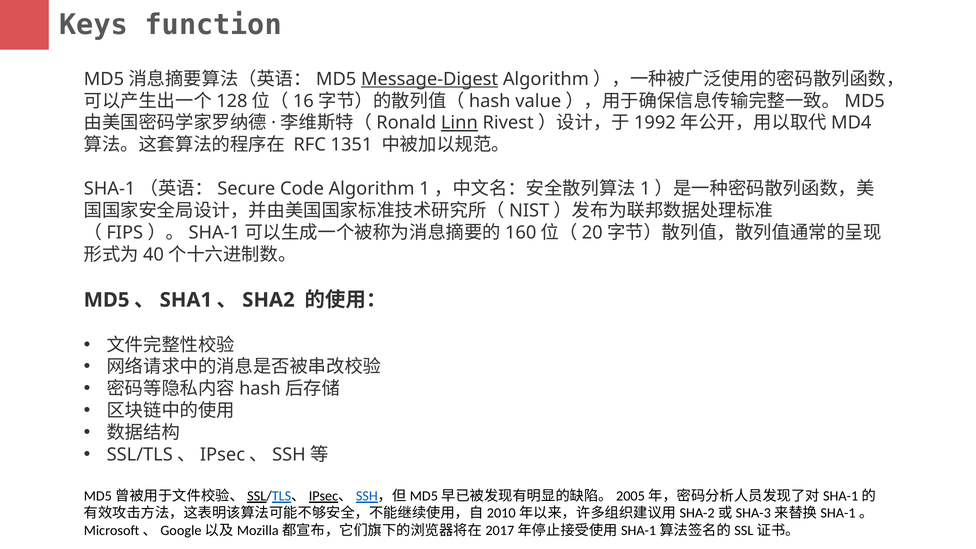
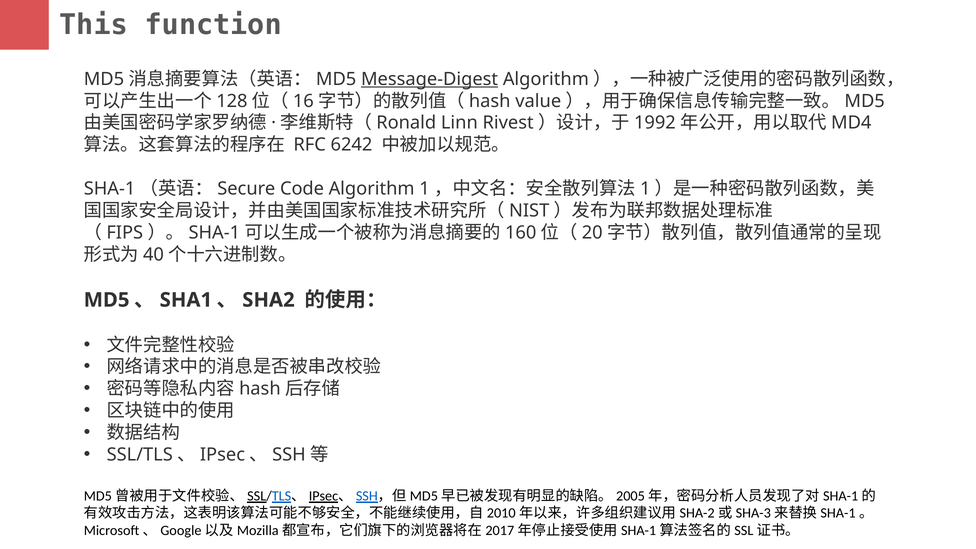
Keys: Keys -> This
Linn underline: present -> none
1351: 1351 -> 6242
